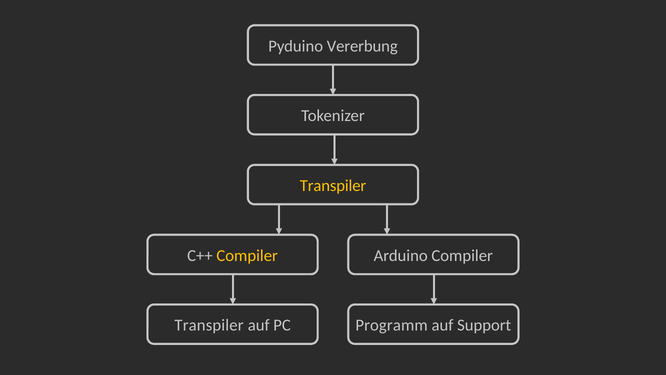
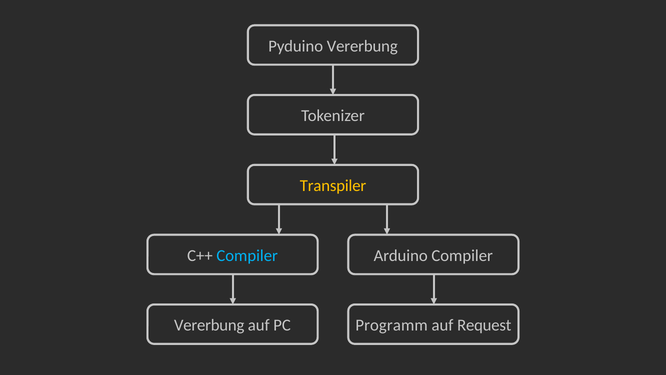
Compiler at (247, 255) colour: yellow -> light blue
Transpiler at (209, 325): Transpiler -> Vererbung
Support: Support -> Request
